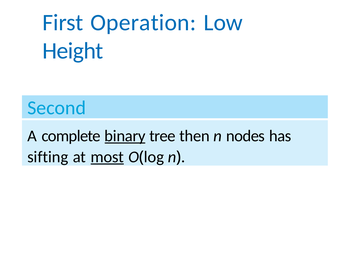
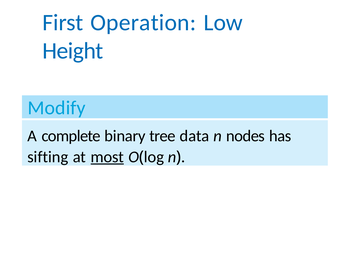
Second: Second -> Modify
binary underline: present -> none
then: then -> data
